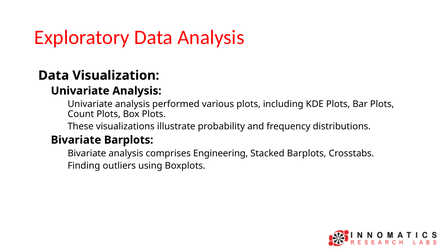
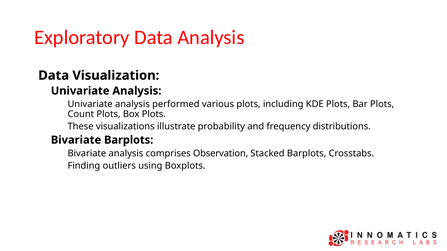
Engineering: Engineering -> Observation
